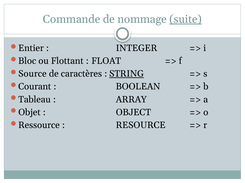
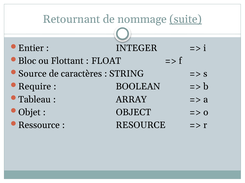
Commande: Commande -> Retournant
STRING underline: present -> none
Courant: Courant -> Require
